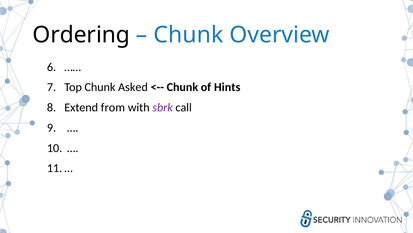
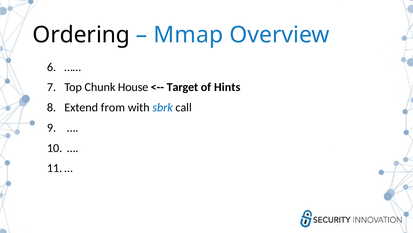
Chunk at (188, 35): Chunk -> Mmap
Asked: Asked -> House
Chunk at (182, 87): Chunk -> Target
sbrk colour: purple -> blue
